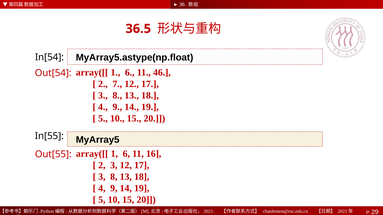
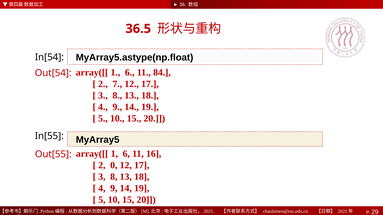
46: 46 -> 84
2 3: 3 -> 0
